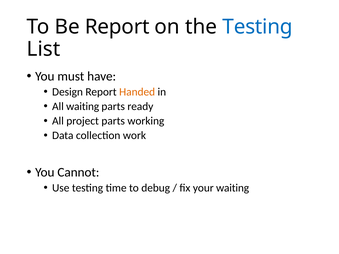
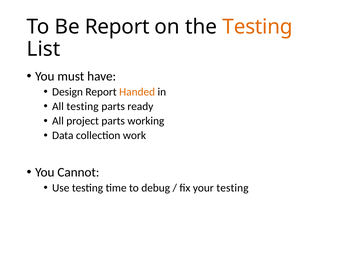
Testing at (258, 27) colour: blue -> orange
All waiting: waiting -> testing
your waiting: waiting -> testing
